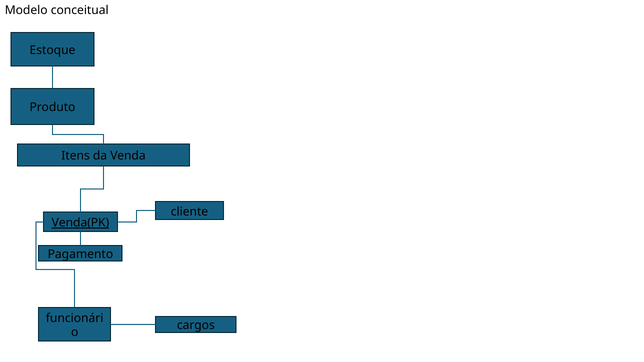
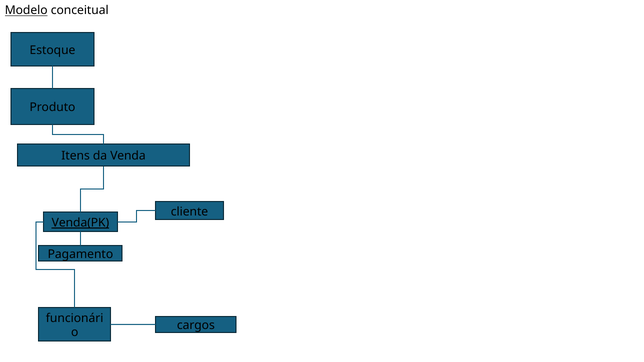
Modelo underline: none -> present
